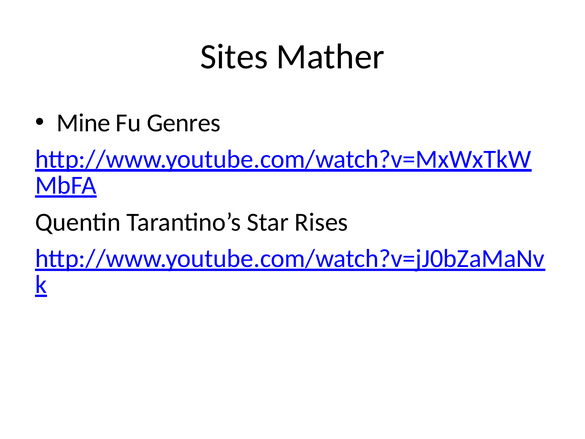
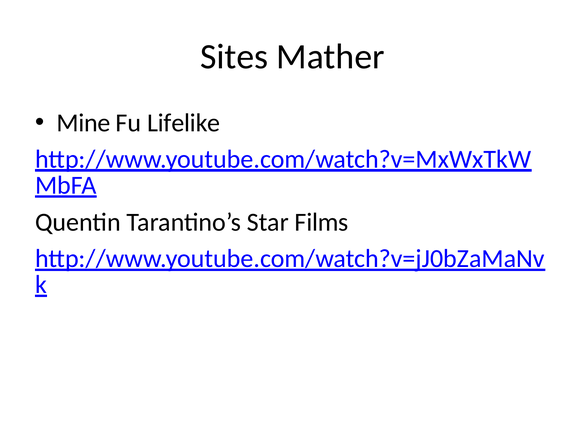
Genres: Genres -> Lifelike
Rises: Rises -> Films
